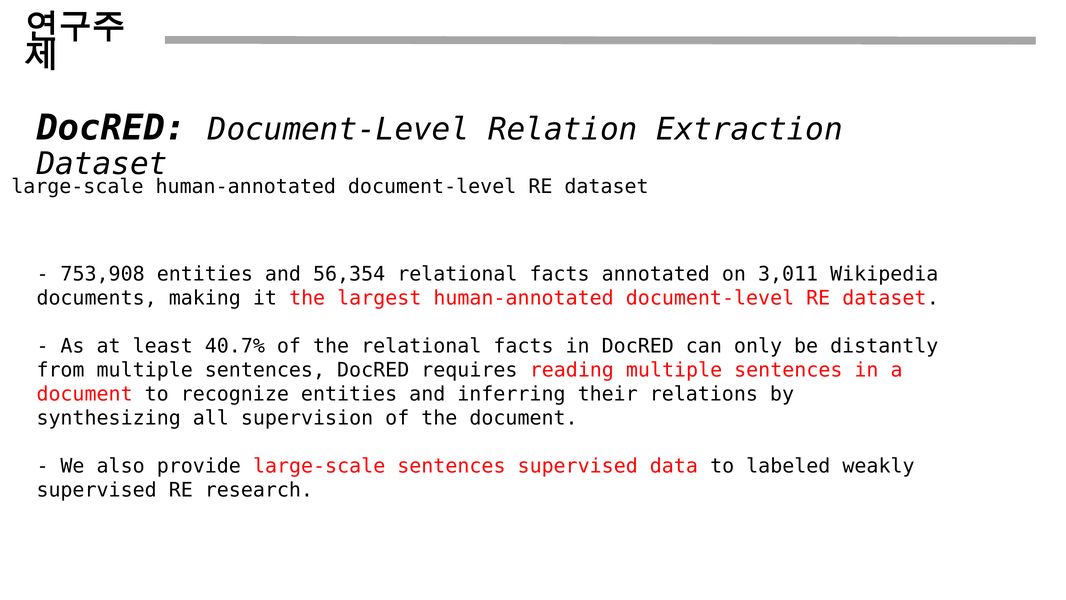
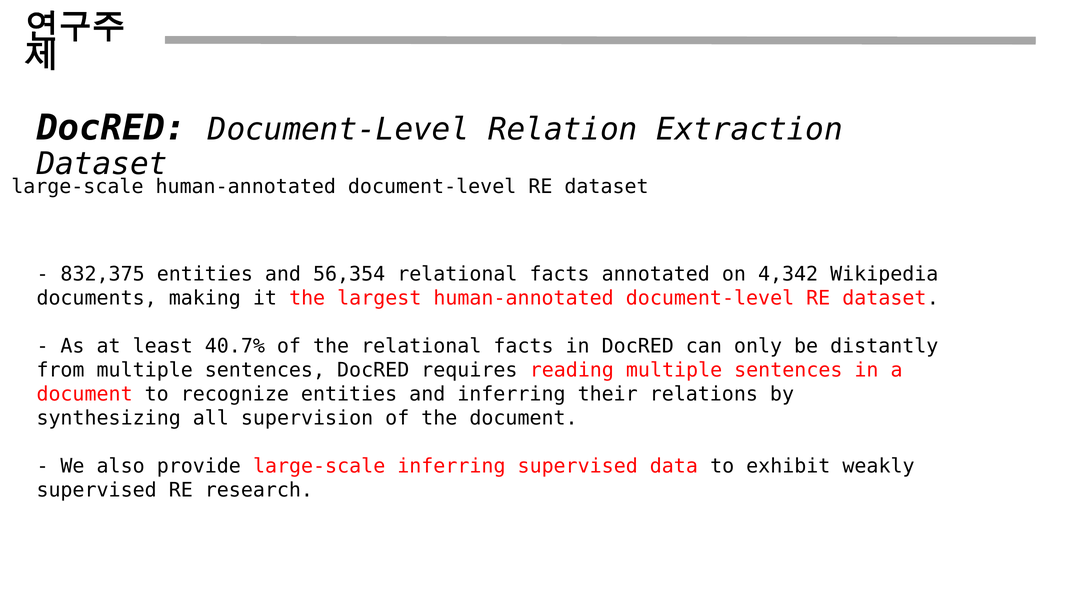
753,908: 753,908 -> 832,375
3,011: 3,011 -> 4,342
large-scale sentences: sentences -> inferring
labeled: labeled -> exhibit
